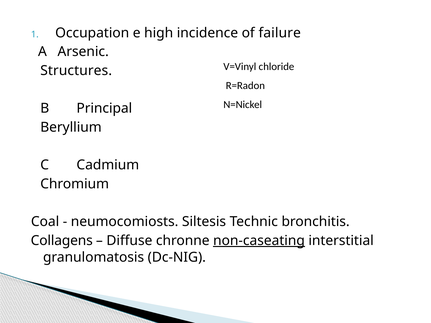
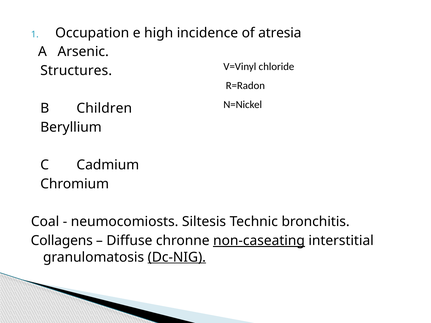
failure: failure -> atresia
Principal: Principal -> Children
Dc-NIG underline: none -> present
